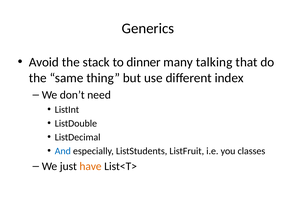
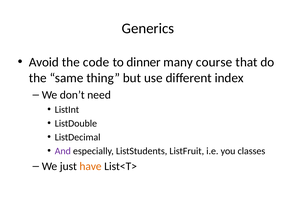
stack: stack -> code
talking: talking -> course
And colour: blue -> purple
